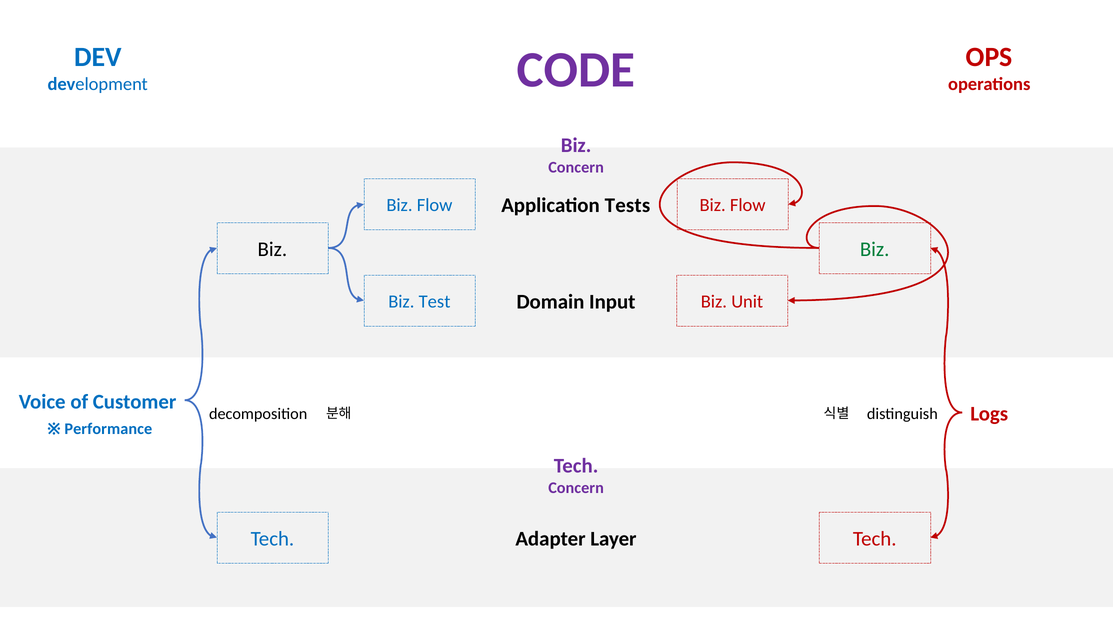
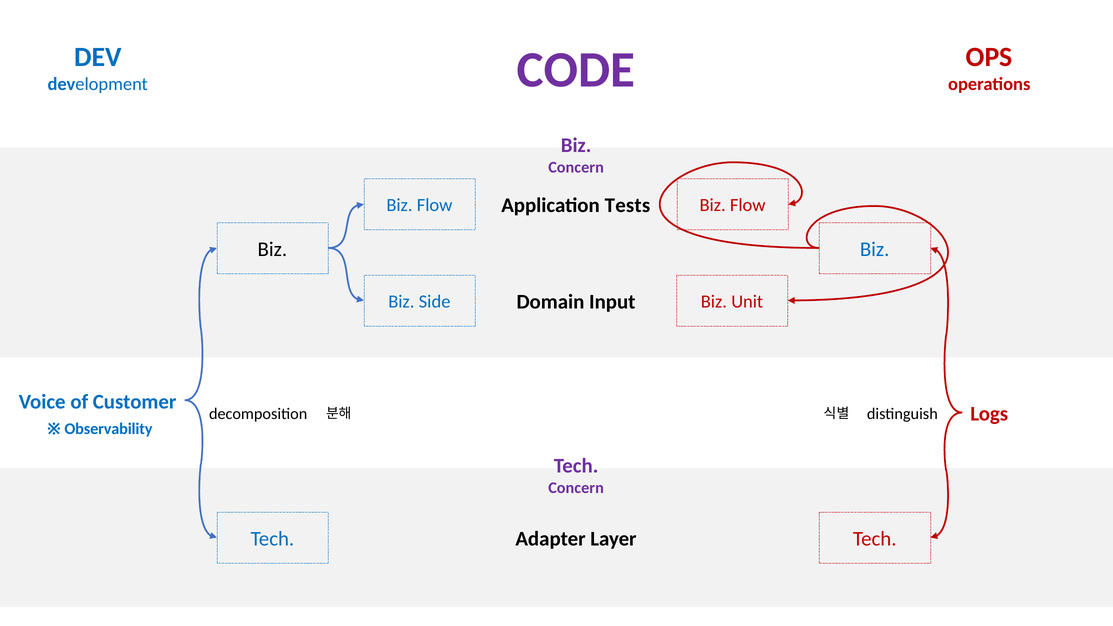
Biz at (875, 249) colour: green -> blue
Test: Test -> Side
Performance: Performance -> Observability
